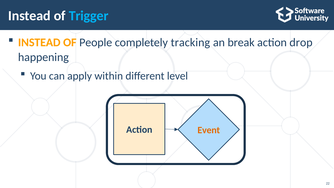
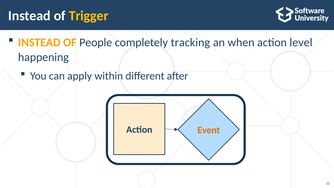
Trigger colour: light blue -> yellow
break: break -> when
drop: drop -> level
level: level -> after
